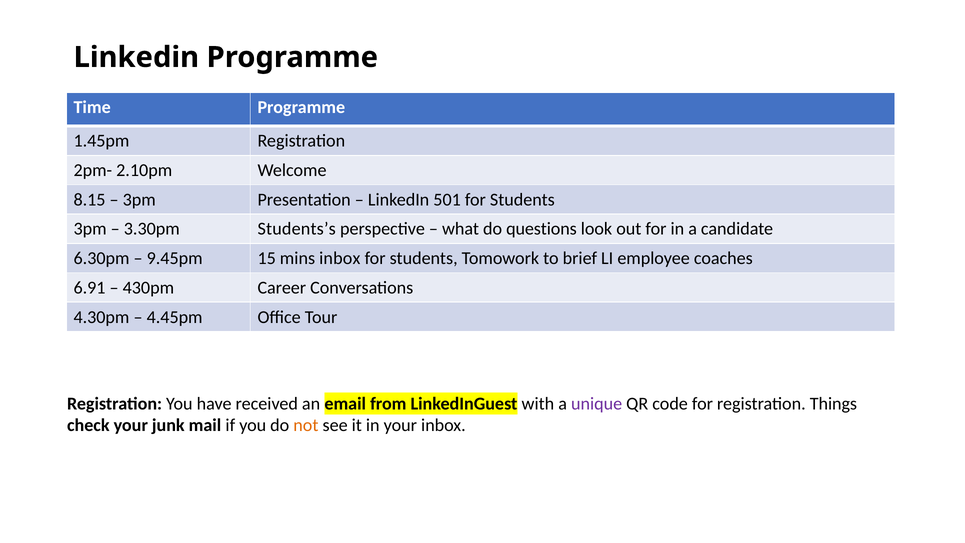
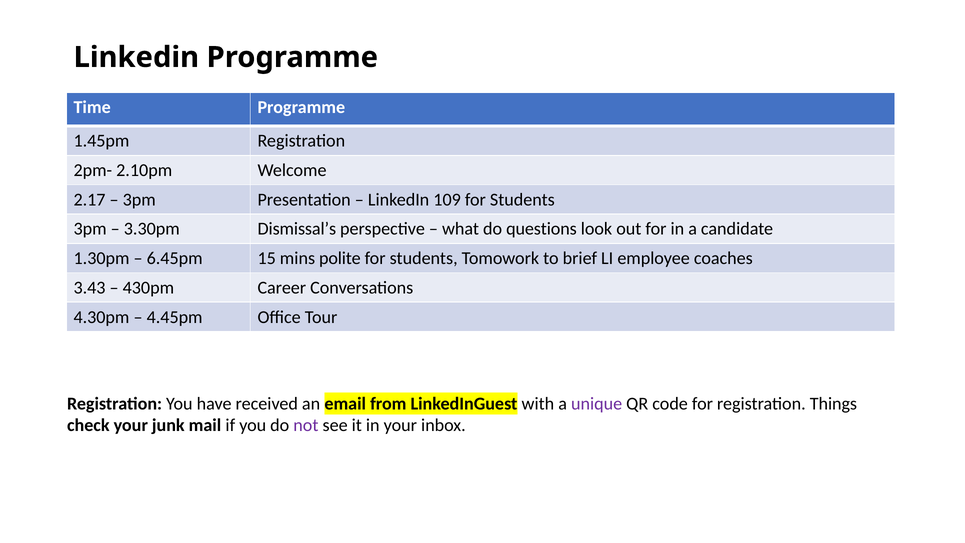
8.15: 8.15 -> 2.17
501: 501 -> 109
Students’s: Students’s -> Dismissal’s
6.30pm: 6.30pm -> 1.30pm
9.45pm: 9.45pm -> 6.45pm
mins inbox: inbox -> polite
6.91: 6.91 -> 3.43
not colour: orange -> purple
